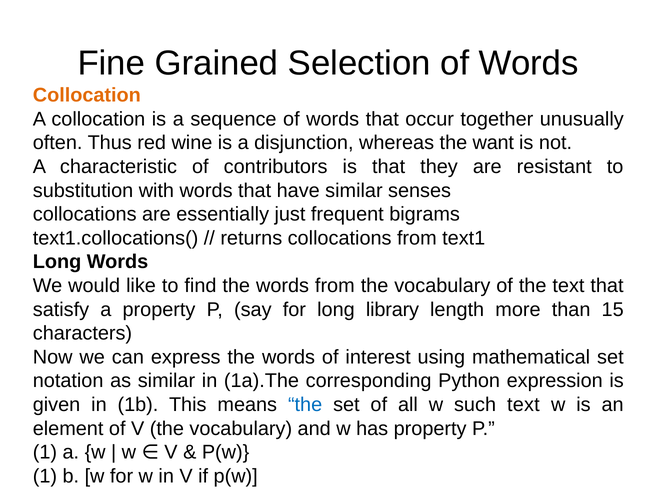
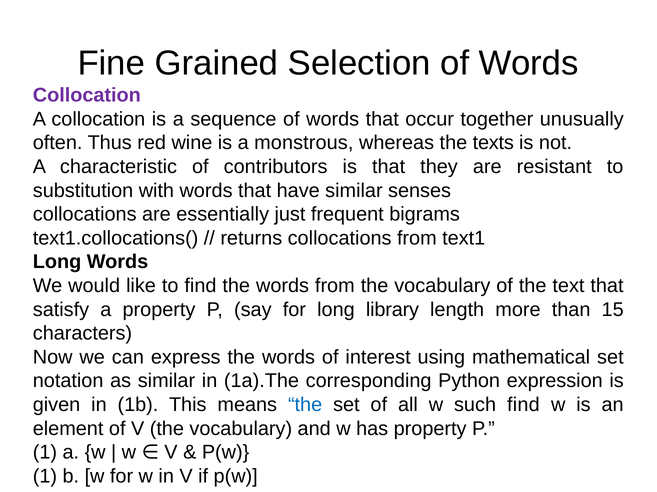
Collocation at (87, 95) colour: orange -> purple
disjunction: disjunction -> monstrous
want: want -> texts
such text: text -> find
